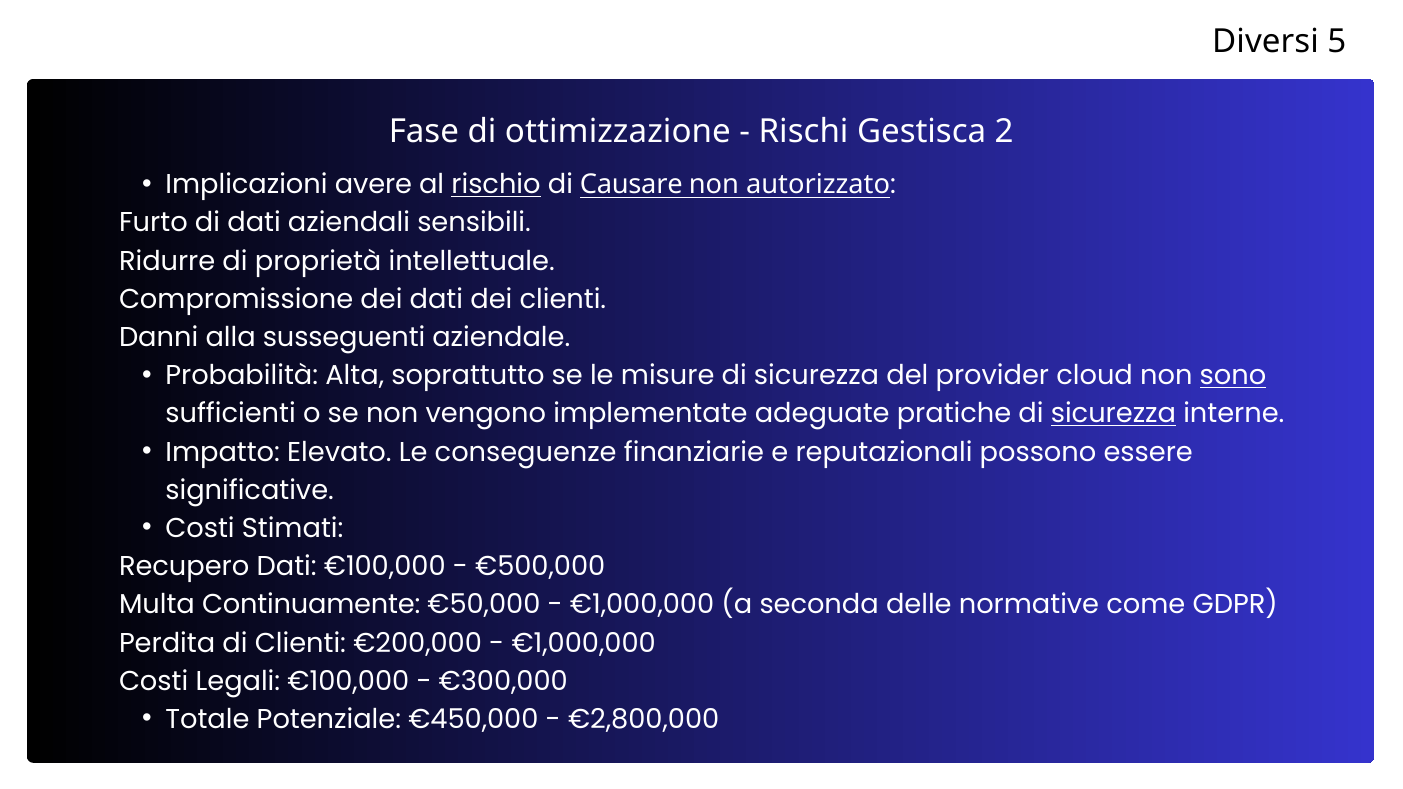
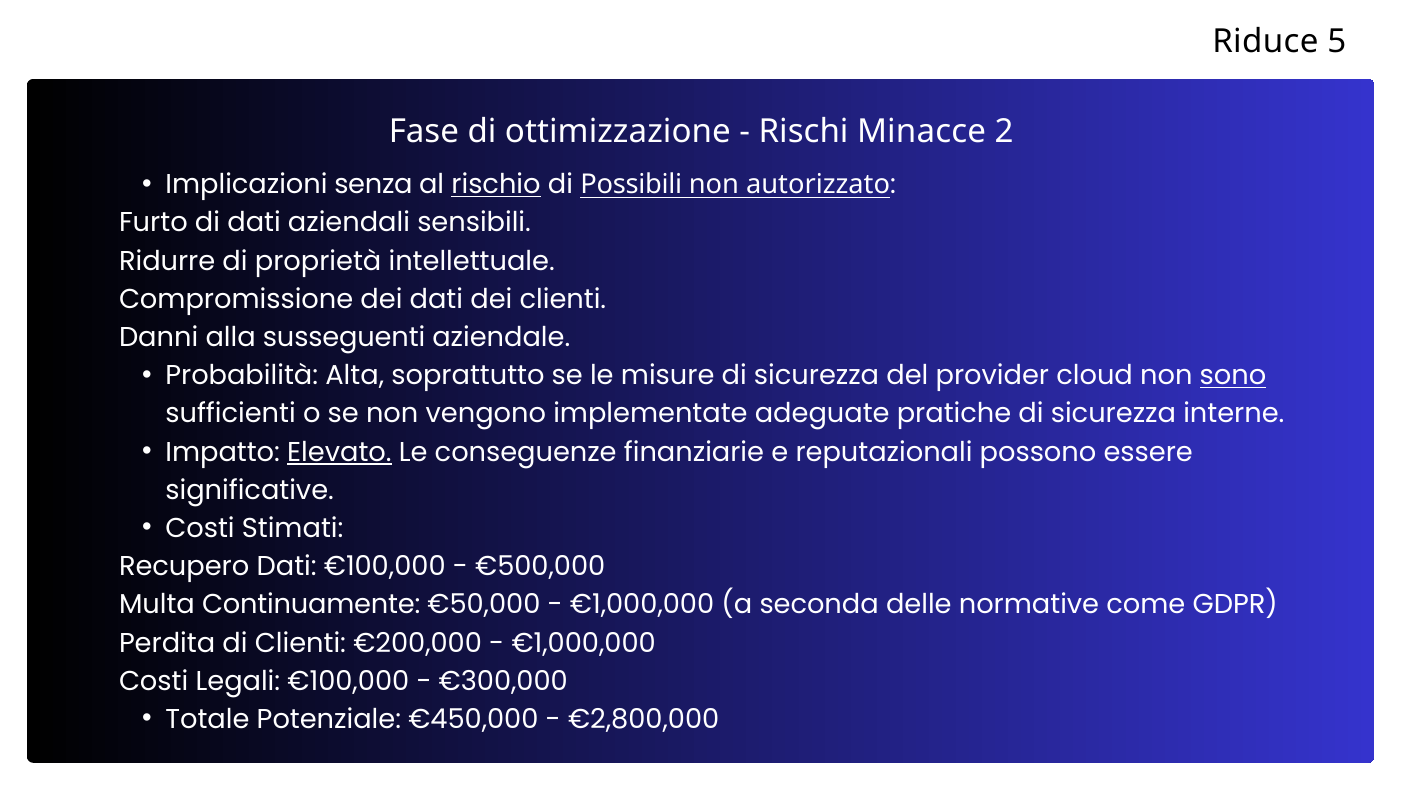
Diversi: Diversi -> Riduce
Gestisca: Gestisca -> Minacce
avere: avere -> senza
Causare: Causare -> Possibili
sicurezza at (1113, 414) underline: present -> none
Elevato underline: none -> present
